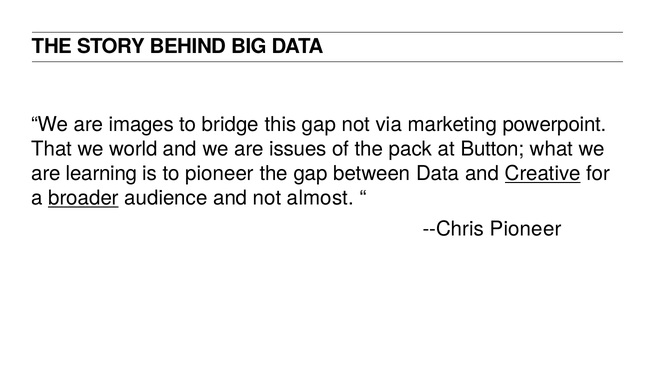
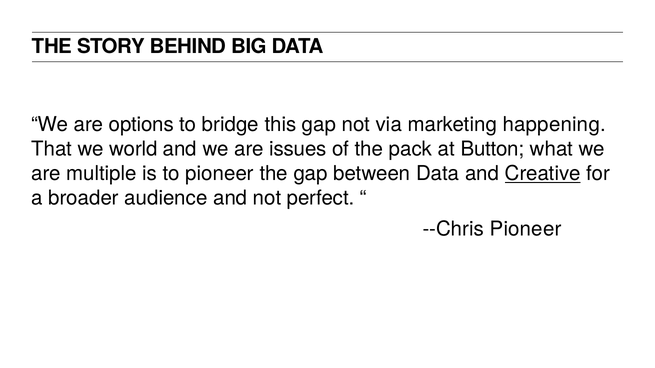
images: images -> options
powerpoint: powerpoint -> happening
learning: learning -> multiple
broader underline: present -> none
almost: almost -> perfect
